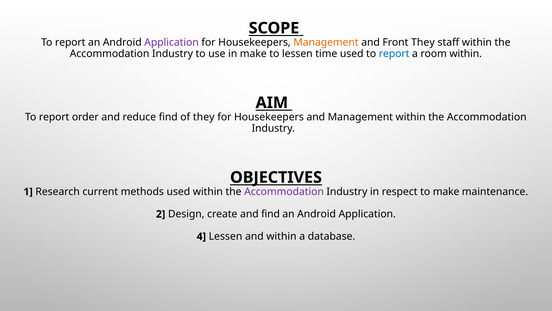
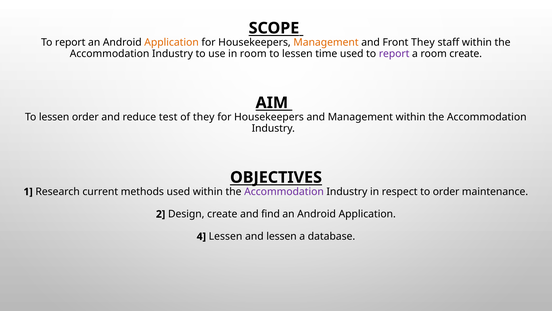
Application at (172, 42) colour: purple -> orange
in make: make -> room
report at (394, 54) colour: blue -> purple
room within: within -> create
report at (54, 117): report -> lessen
reduce find: find -> test
to make: make -> order
and within: within -> lessen
